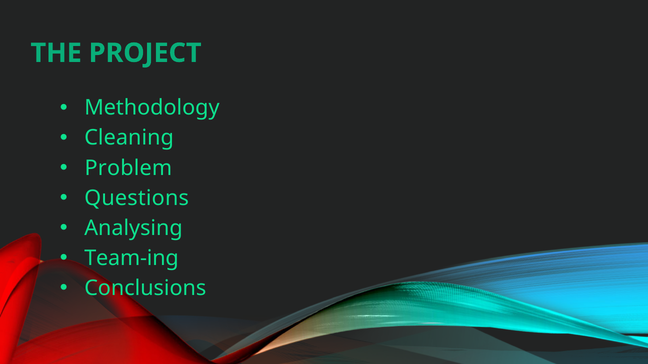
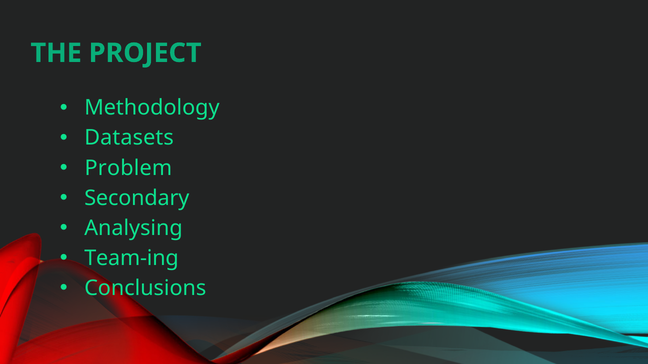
Cleaning: Cleaning -> Datasets
Questions: Questions -> Secondary
